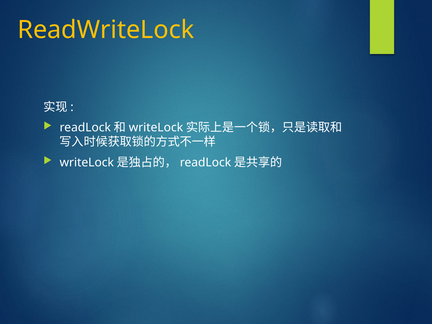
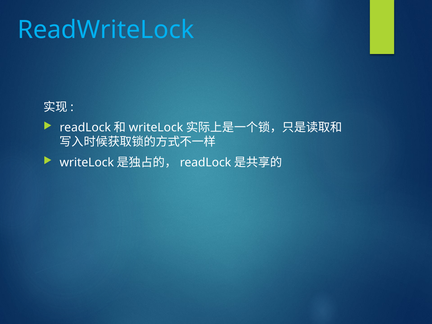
ReadWriteLock colour: yellow -> light blue
